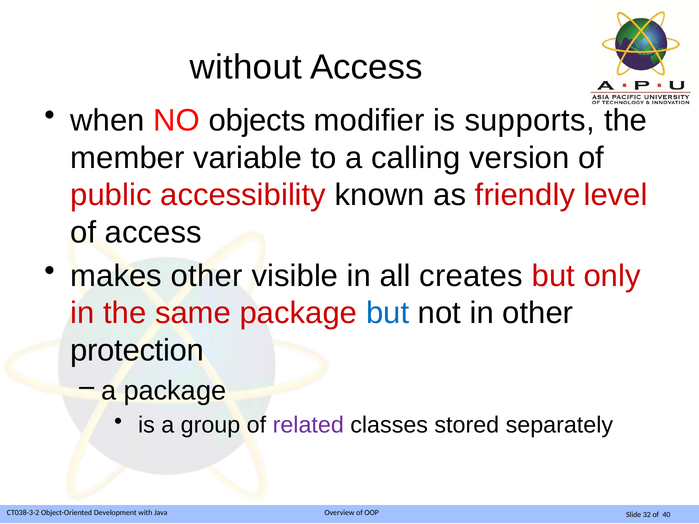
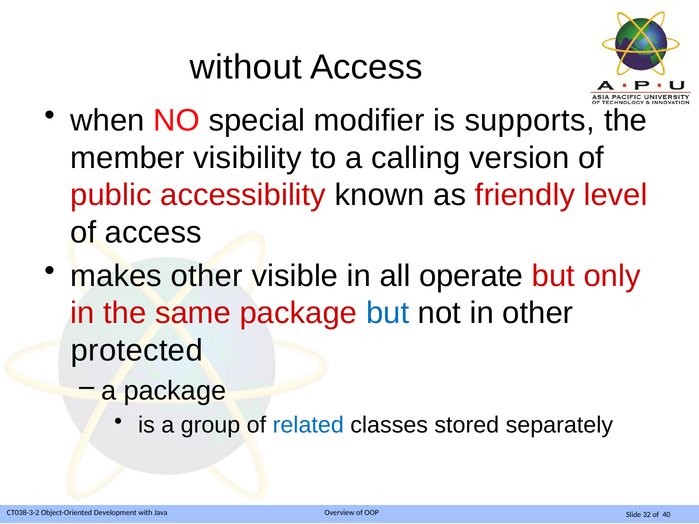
objects: objects -> special
variable: variable -> visibility
creates: creates -> operate
protection: protection -> protected
related colour: purple -> blue
